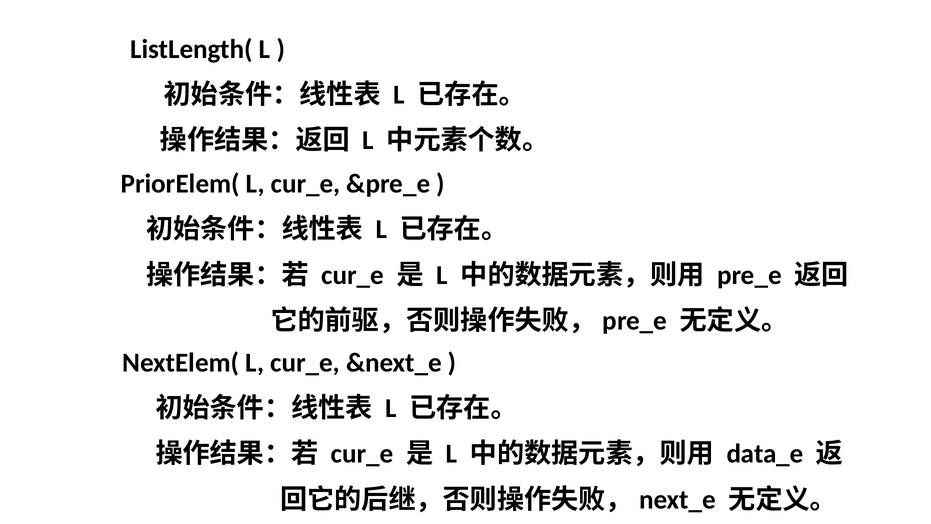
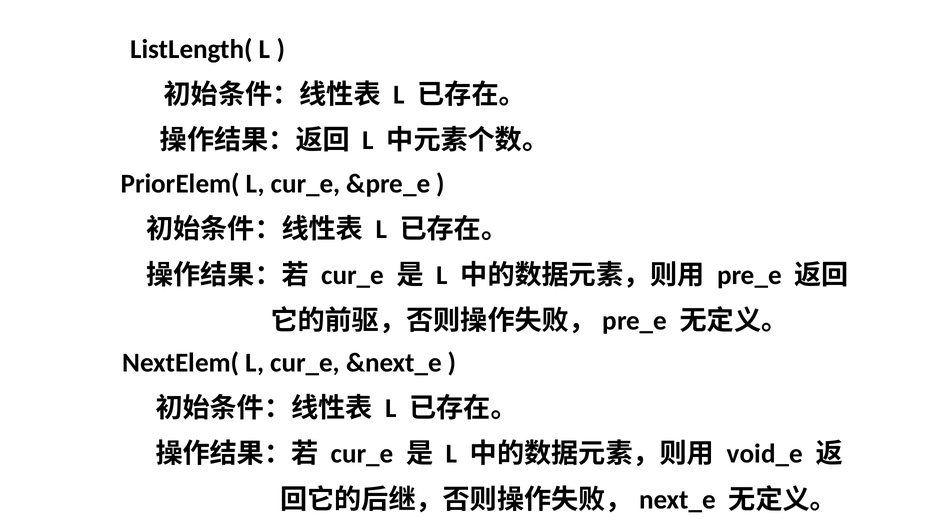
data_e: data_e -> void_e
